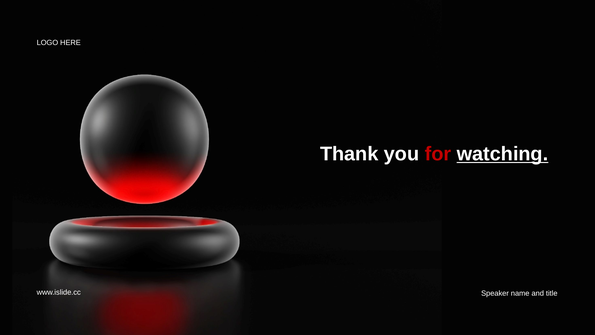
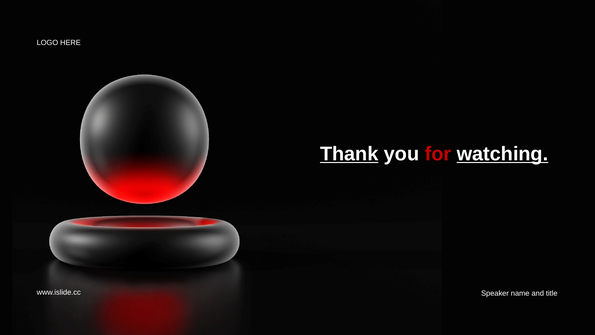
Thank underline: none -> present
